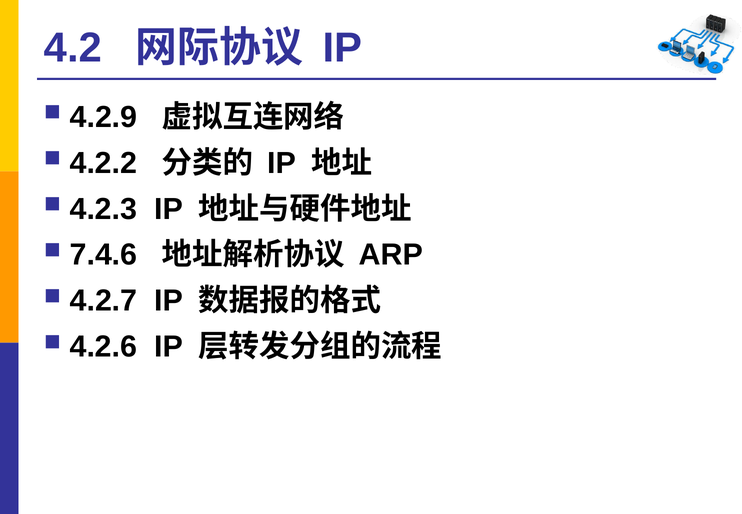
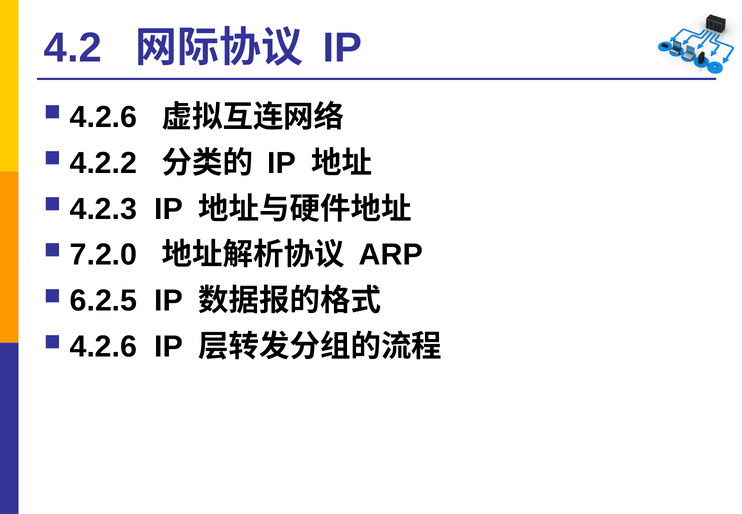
4.2.9 at (103, 117): 4.2.9 -> 4.2.6
7.4.6: 7.4.6 -> 7.2.0
4.2.7: 4.2.7 -> 6.2.5
